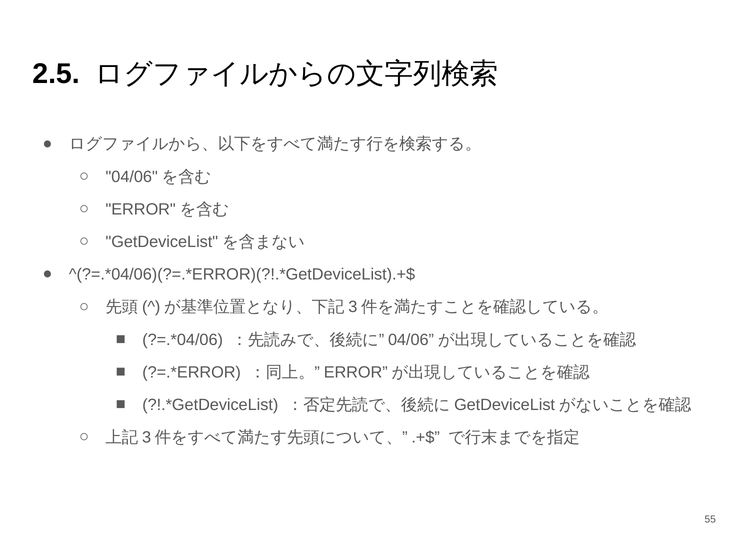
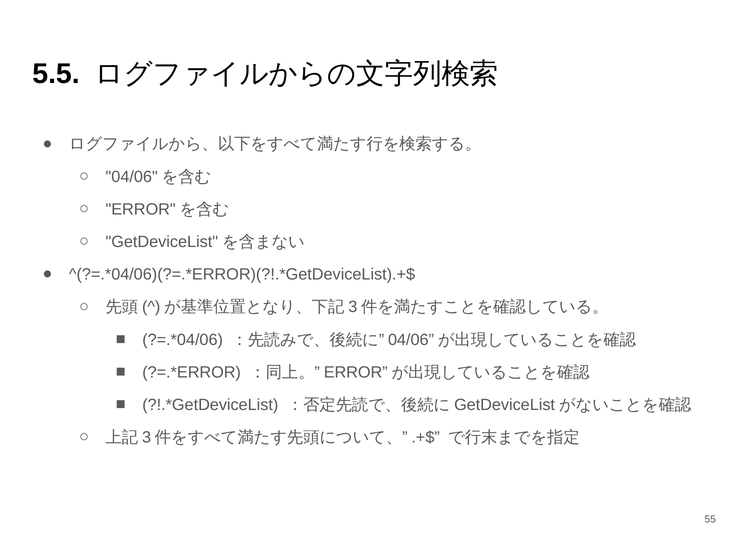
2.5: 2.5 -> 5.5
